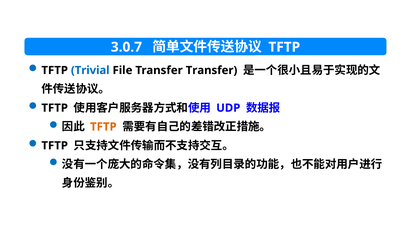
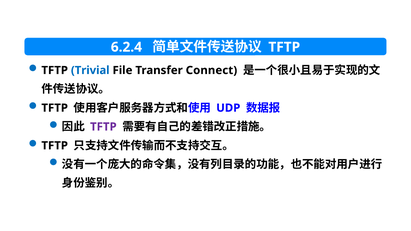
3.0.7: 3.0.7 -> 6.2.4
Transfer Transfer: Transfer -> Connect
TFTP at (103, 127) colour: orange -> purple
